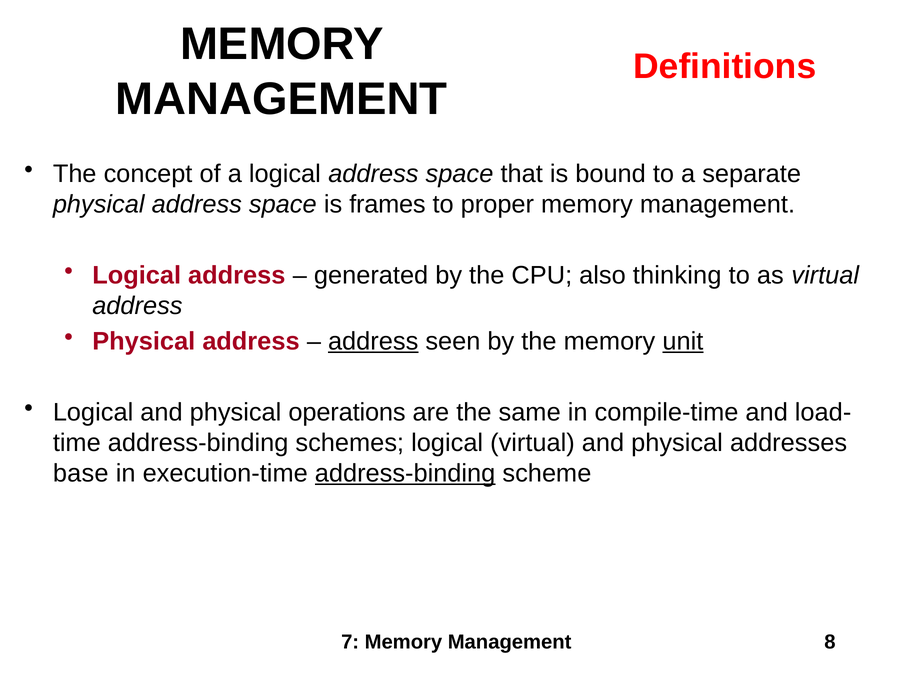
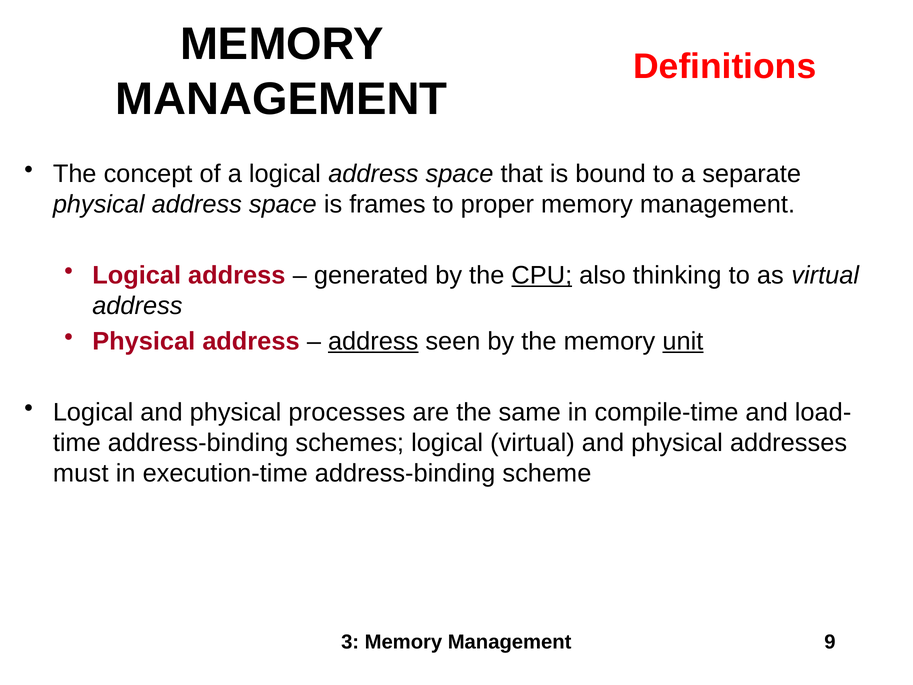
CPU underline: none -> present
operations: operations -> processes
base: base -> must
address-binding at (405, 473) underline: present -> none
7: 7 -> 3
8: 8 -> 9
